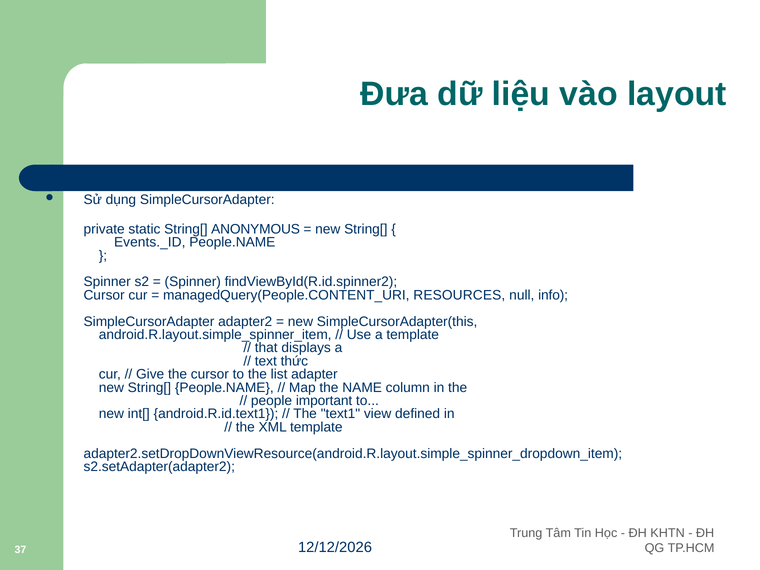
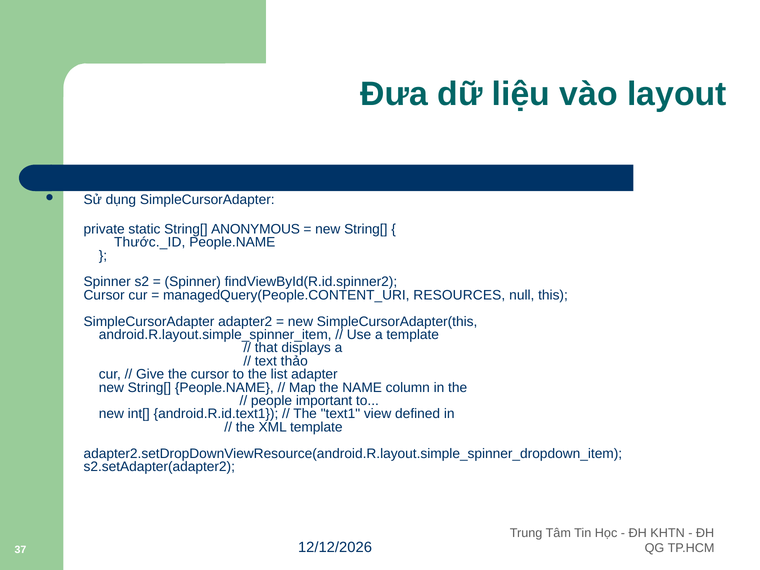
Events._ID: Events._ID -> Thước._ID
info: info -> this
thức: thức -> thảo
